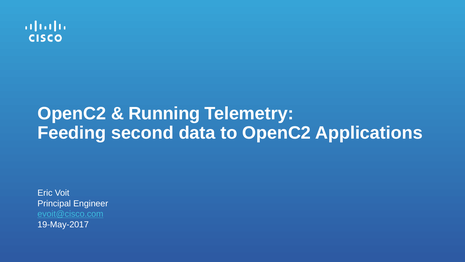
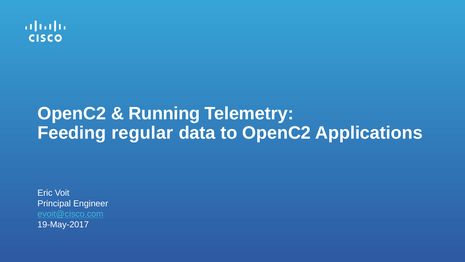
second: second -> regular
